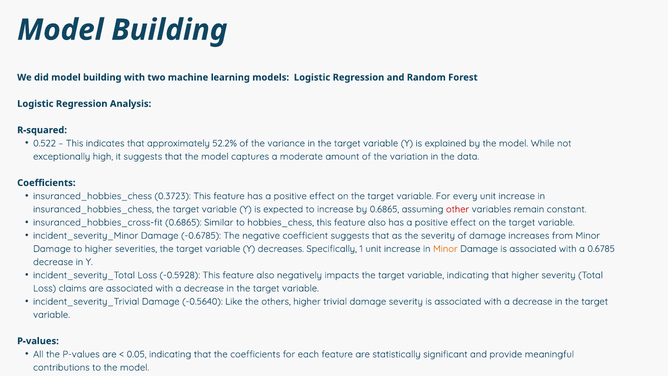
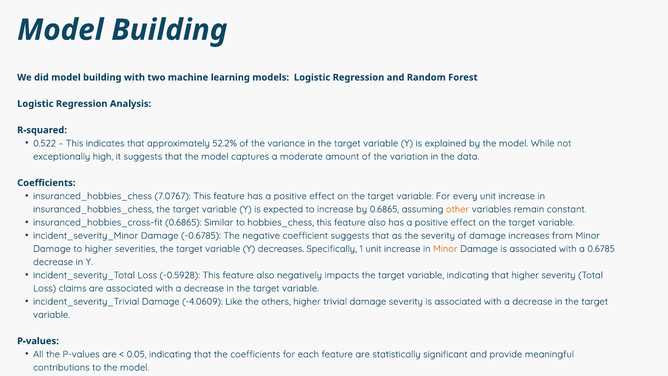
0.3723: 0.3723 -> 7.0767
other colour: red -> orange
-0.5640: -0.5640 -> -4.0609
